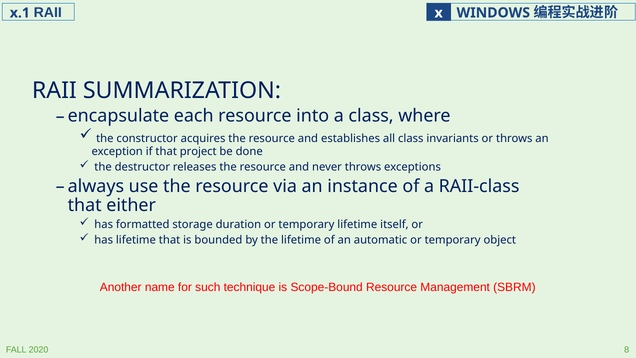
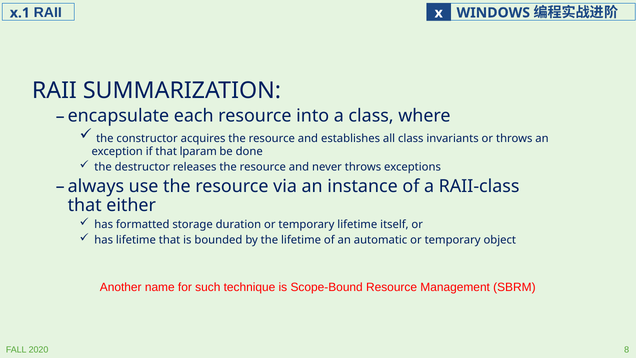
project: project -> lparam
